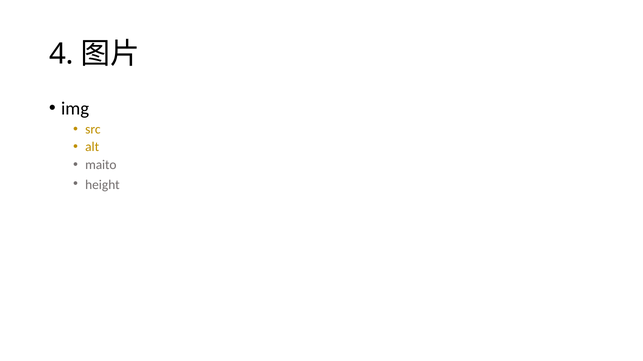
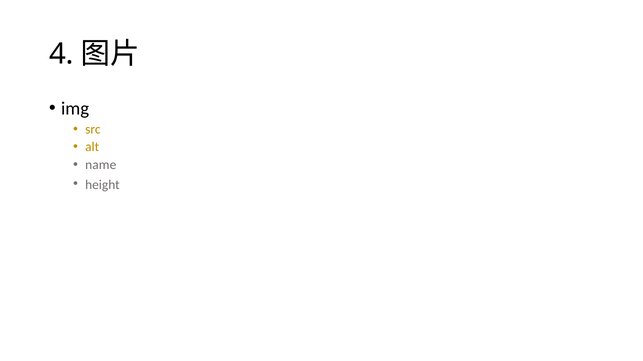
maito: maito -> name
